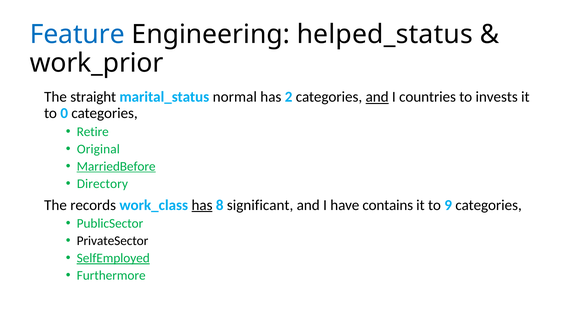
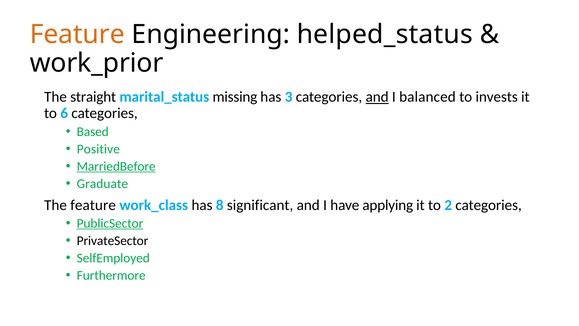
Feature at (77, 34) colour: blue -> orange
normal: normal -> missing
2: 2 -> 3
countries: countries -> balanced
0: 0 -> 6
Retire: Retire -> Based
Original: Original -> Positive
Directory: Directory -> Graduate
The records: records -> feature
has at (202, 205) underline: present -> none
contains: contains -> applying
9: 9 -> 2
PublicSector underline: none -> present
SelfEmployed underline: present -> none
